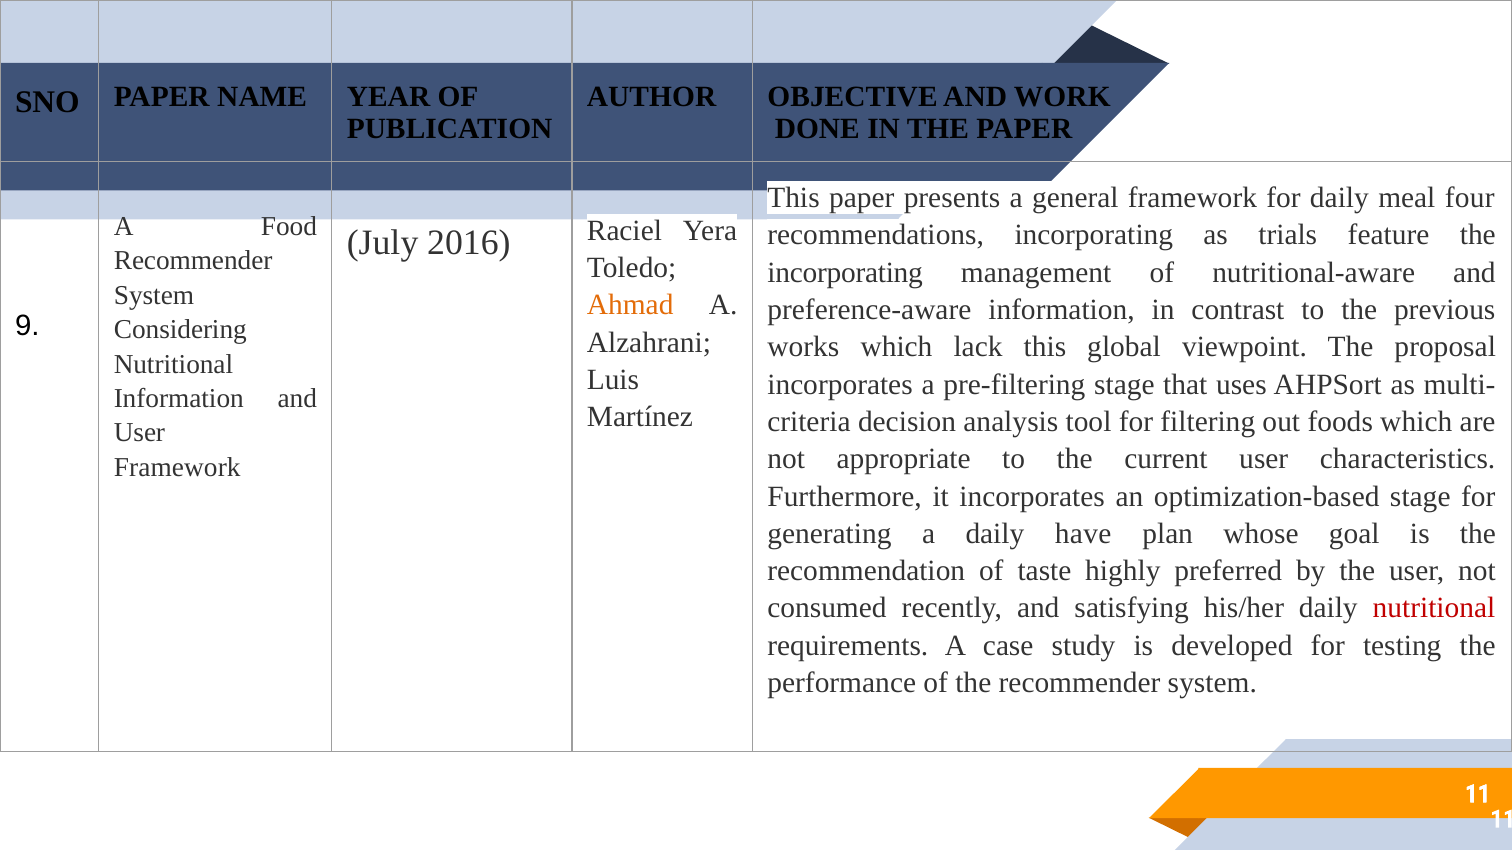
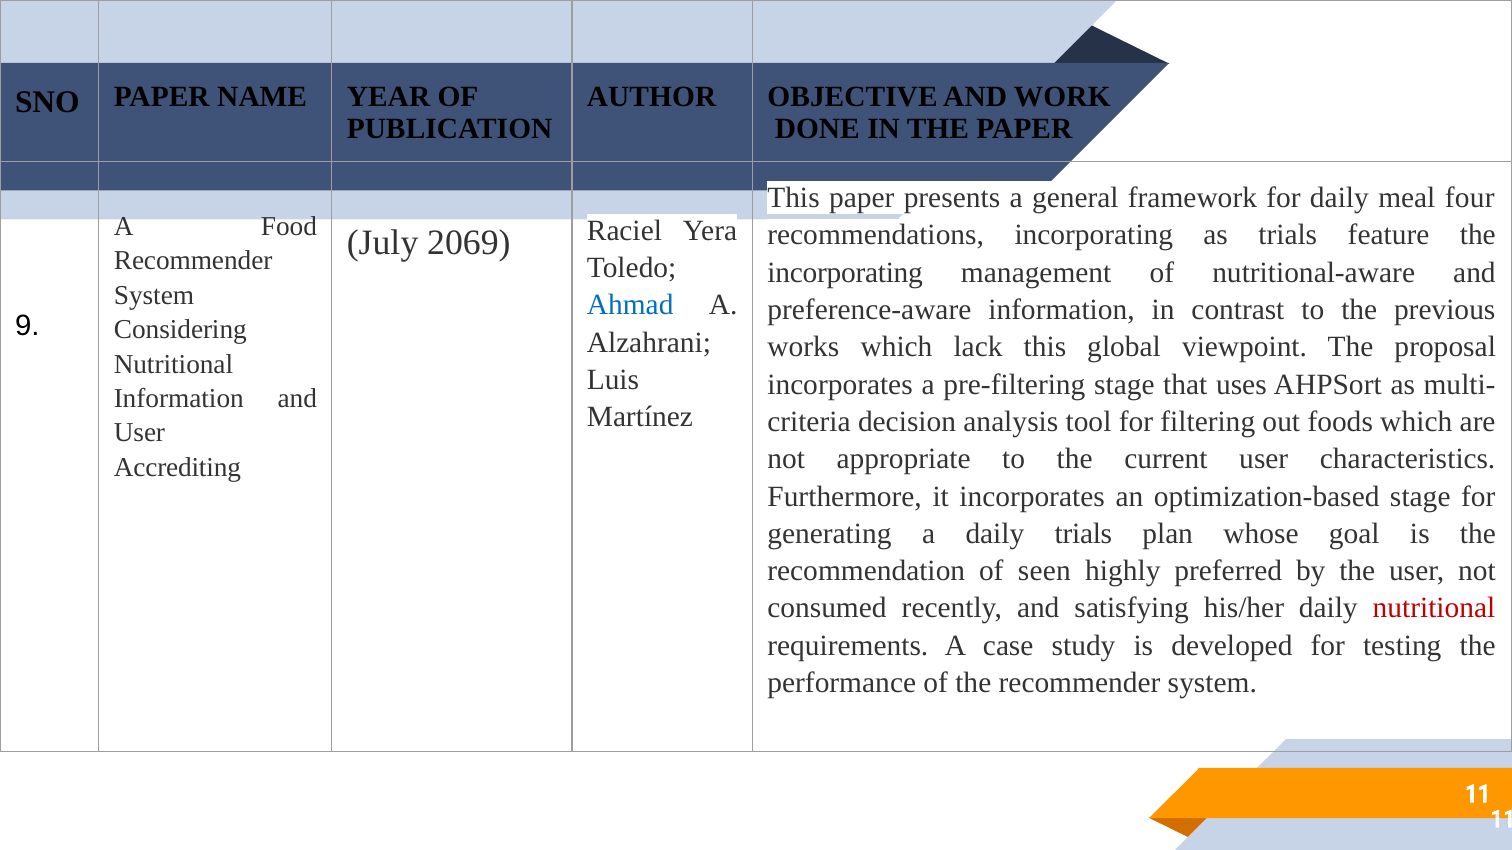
2016: 2016 -> 2069
Ahmad colour: orange -> blue
Framework at (177, 468): Framework -> Accrediting
daily have: have -> trials
taste: taste -> seen
